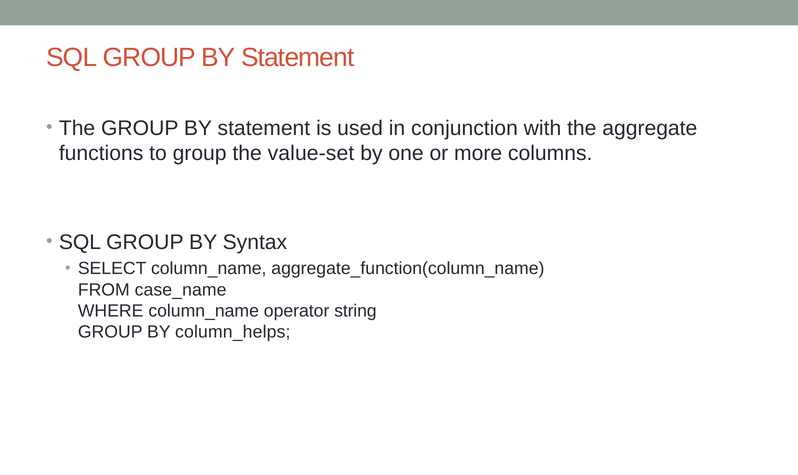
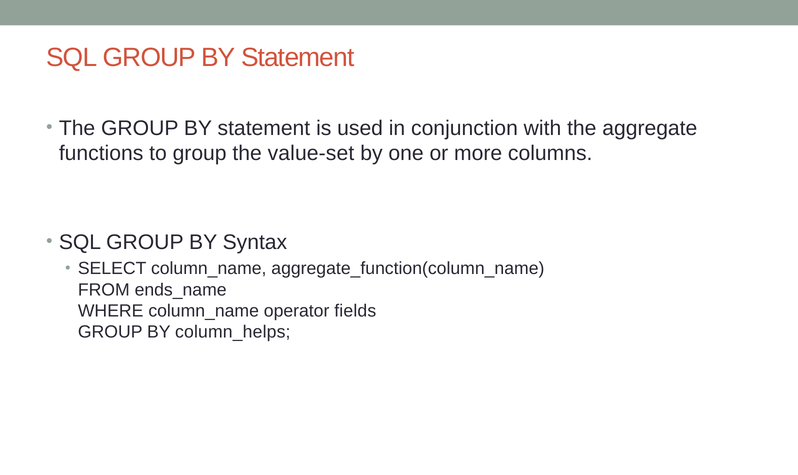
case_name: case_name -> ends_name
string: string -> fields
